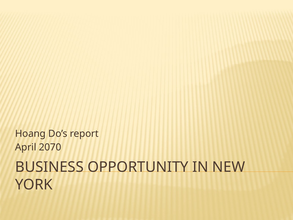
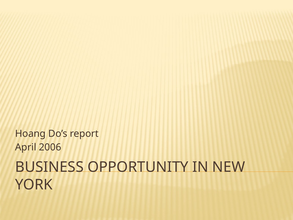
2070: 2070 -> 2006
